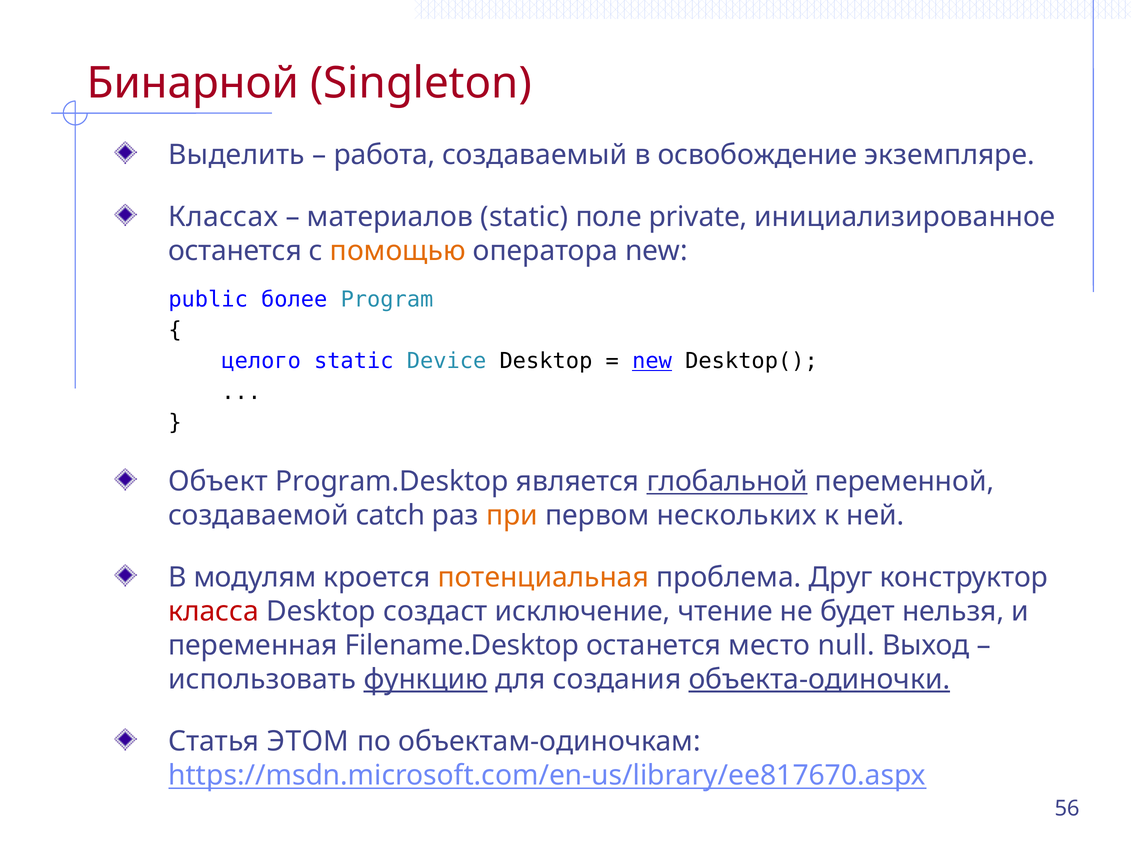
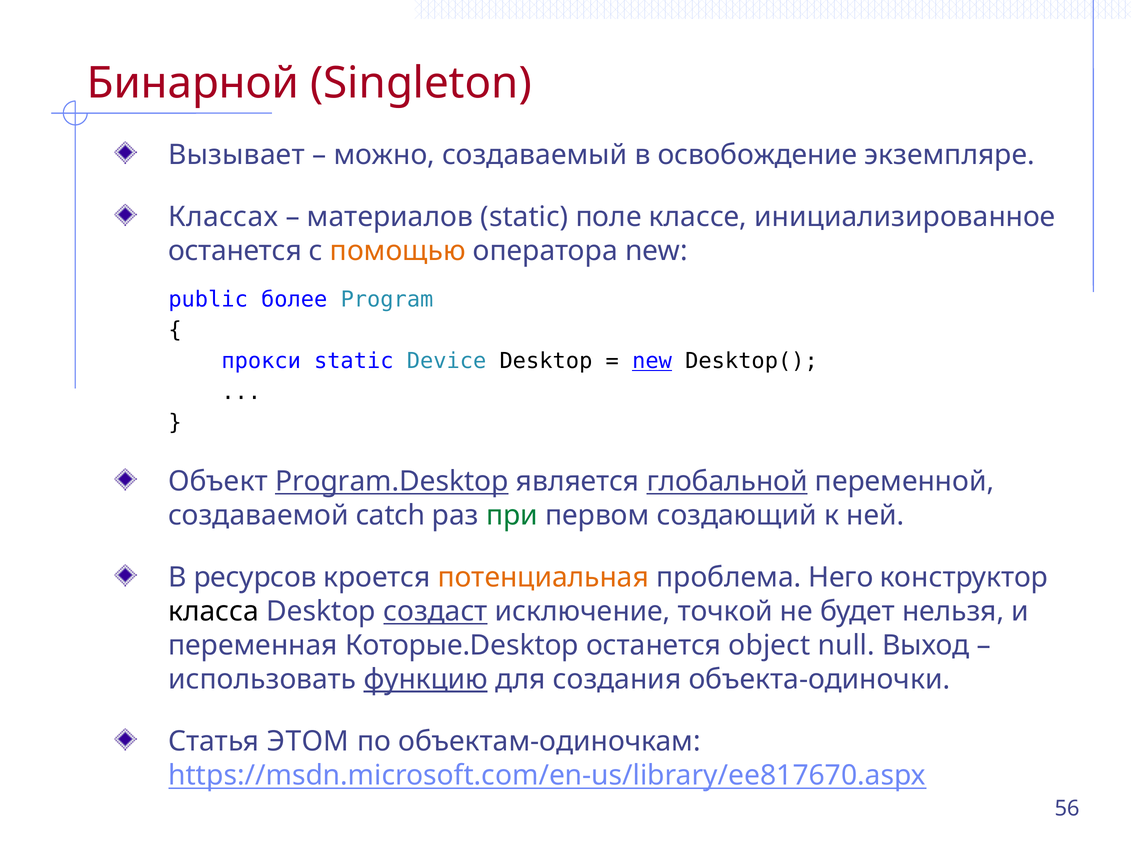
Выделить: Выделить -> Вызывает
работа: работа -> можно
private: private -> классе
целого: целого -> прокси
Program.Desktop underline: none -> present
при colour: orange -> green
нескольких: нескольких -> создающий
модулям: модулям -> ресурсов
Друг: Друг -> Него
класса colour: red -> black
создаст underline: none -> present
чтение: чтение -> точкой
Filename.Desktop: Filename.Desktop -> Которые.Desktop
место: место -> object
объекта-одиночки underline: present -> none
